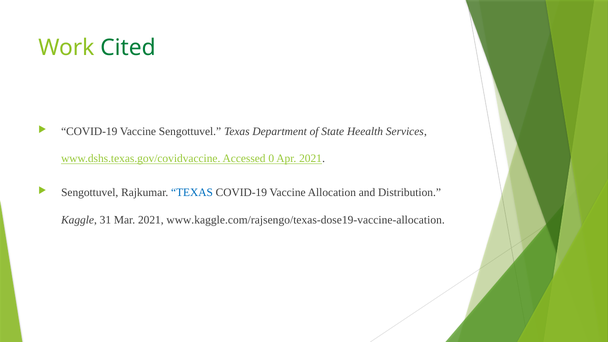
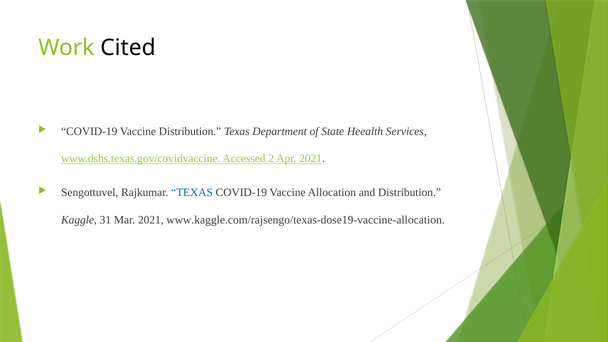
Cited colour: green -> black
Vaccine Sengottuvel: Sengottuvel -> Distribution
0: 0 -> 2
